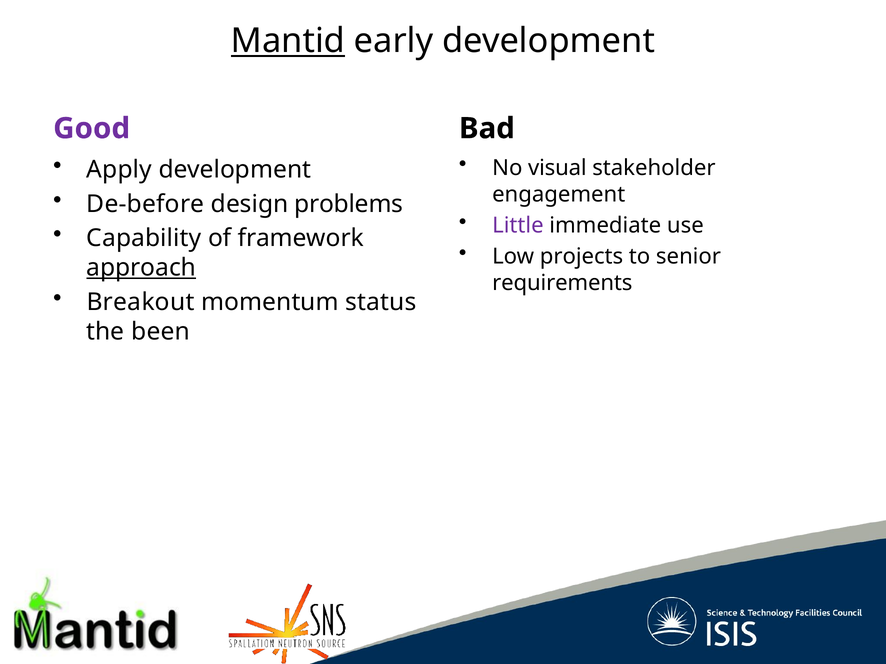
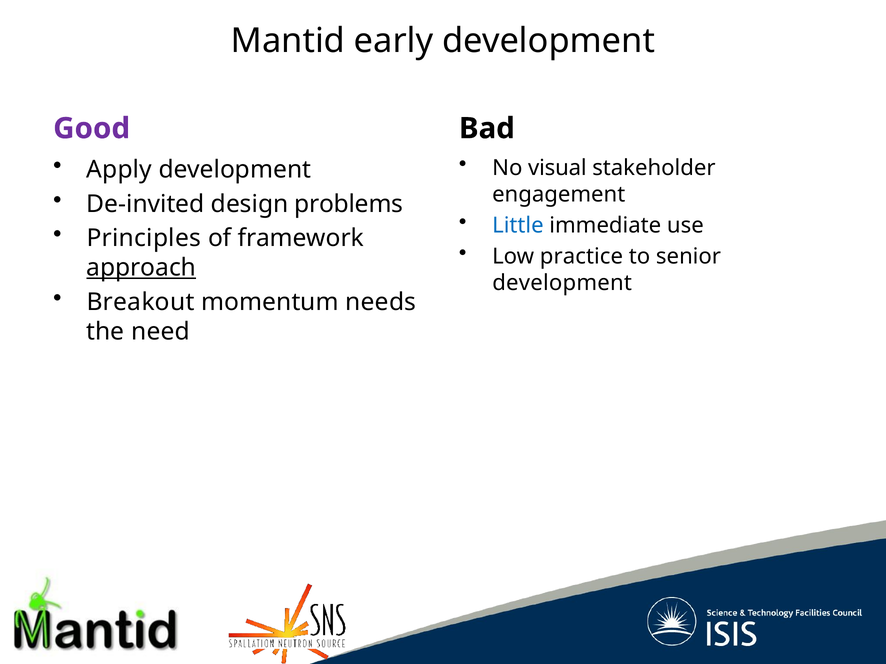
Mantid underline: present -> none
De-before: De-before -> De-invited
Little colour: purple -> blue
Capability: Capability -> Principles
projects: projects -> practice
requirements at (562, 283): requirements -> development
status: status -> needs
been: been -> need
